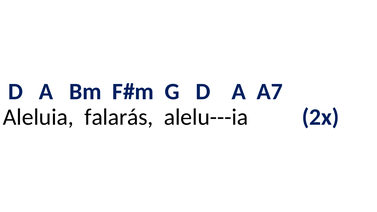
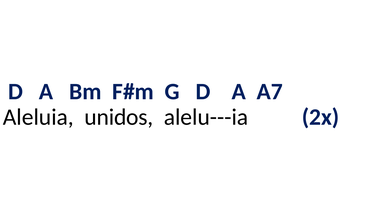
falarás: falarás -> unidos
